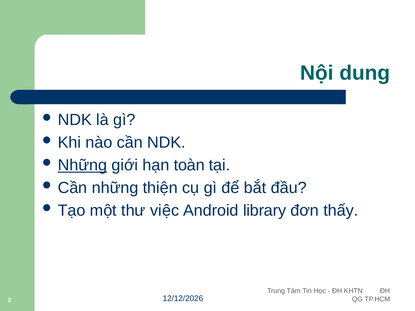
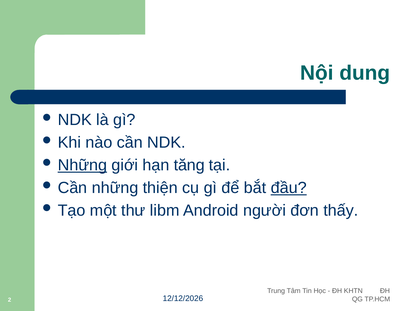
toàn: toàn -> tăng
đầu underline: none -> present
việc: việc -> libm
library: library -> người
